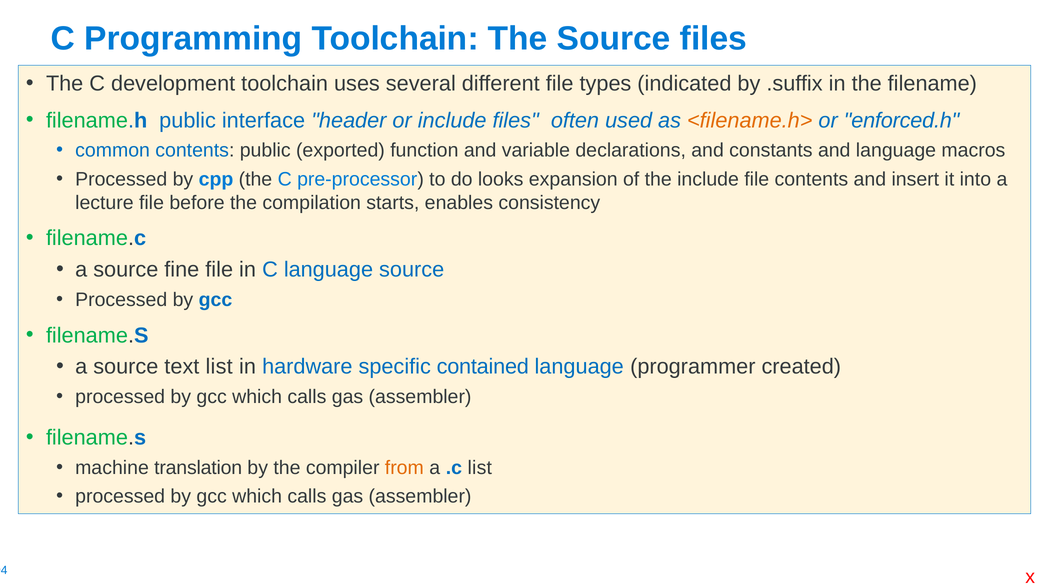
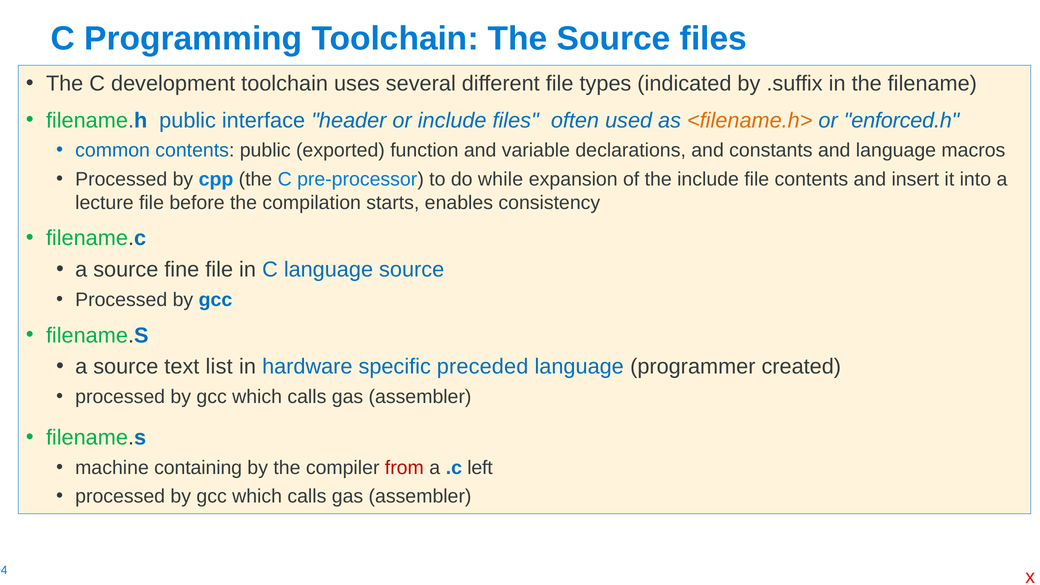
looks: looks -> while
contained: contained -> preceded
translation: translation -> containing
from colour: orange -> red
.c list: list -> left
